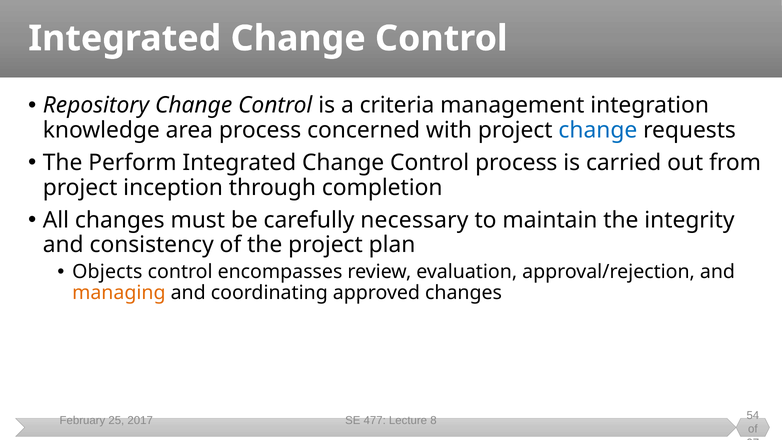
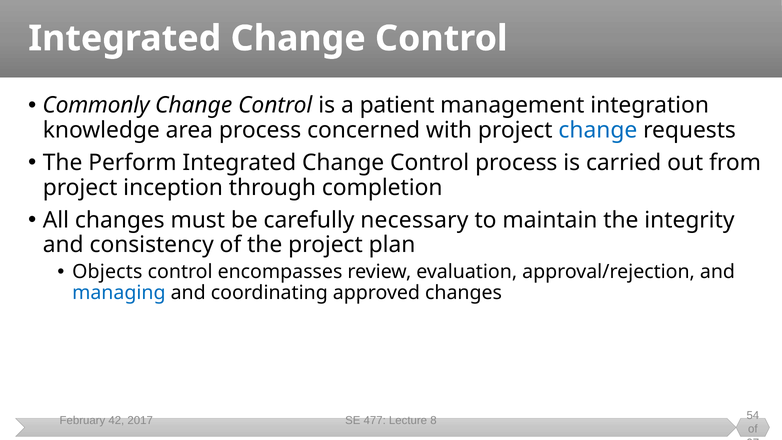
Repository: Repository -> Commonly
criteria: criteria -> patient
managing colour: orange -> blue
25: 25 -> 42
